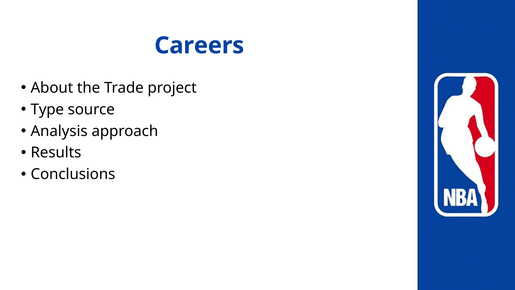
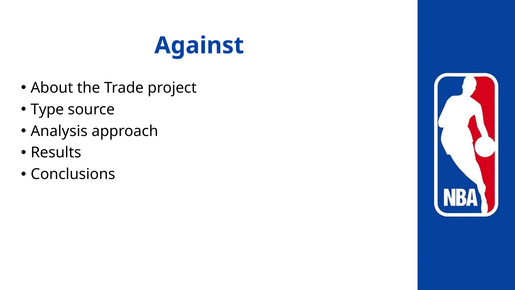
Careers: Careers -> Against
